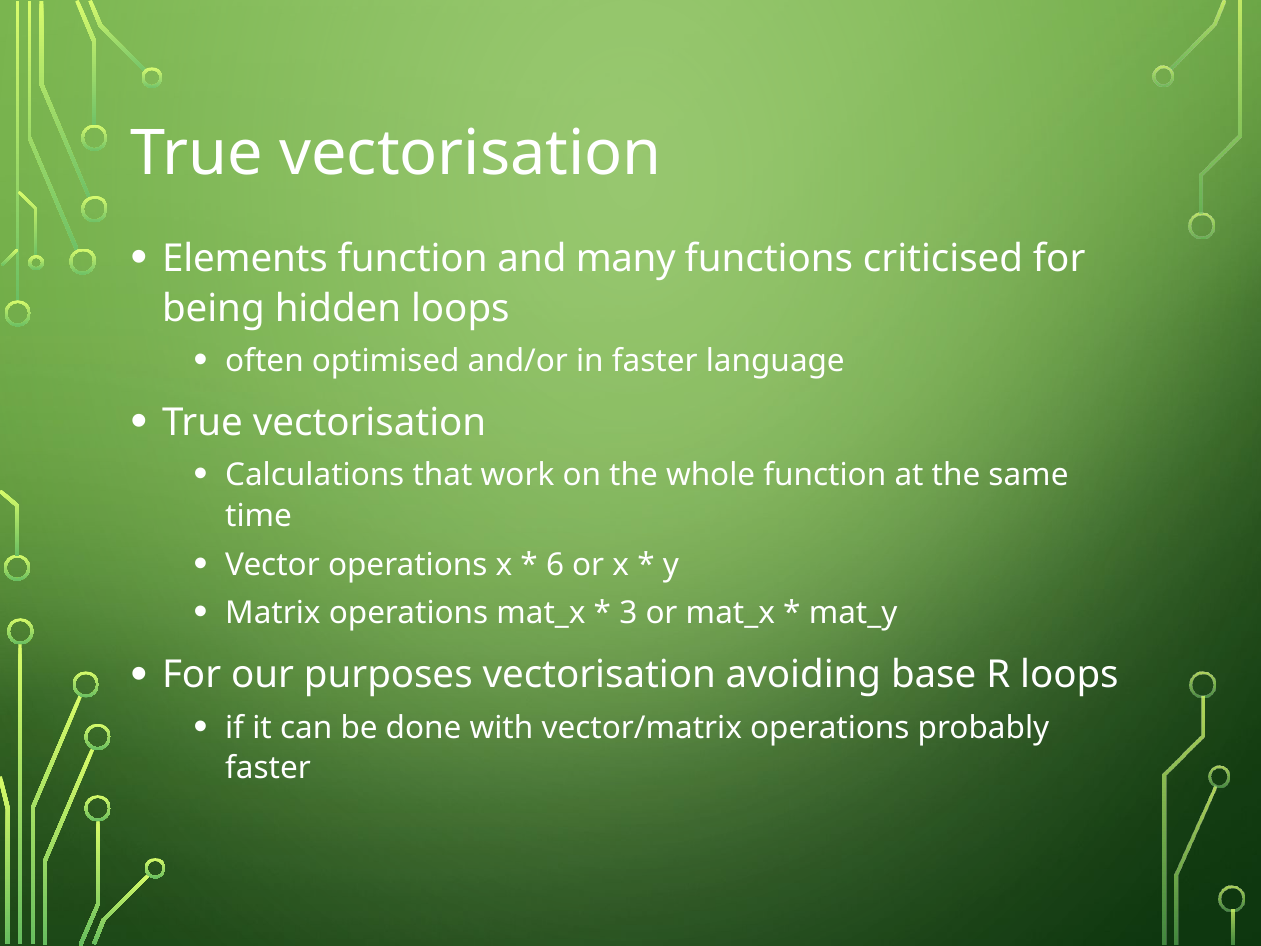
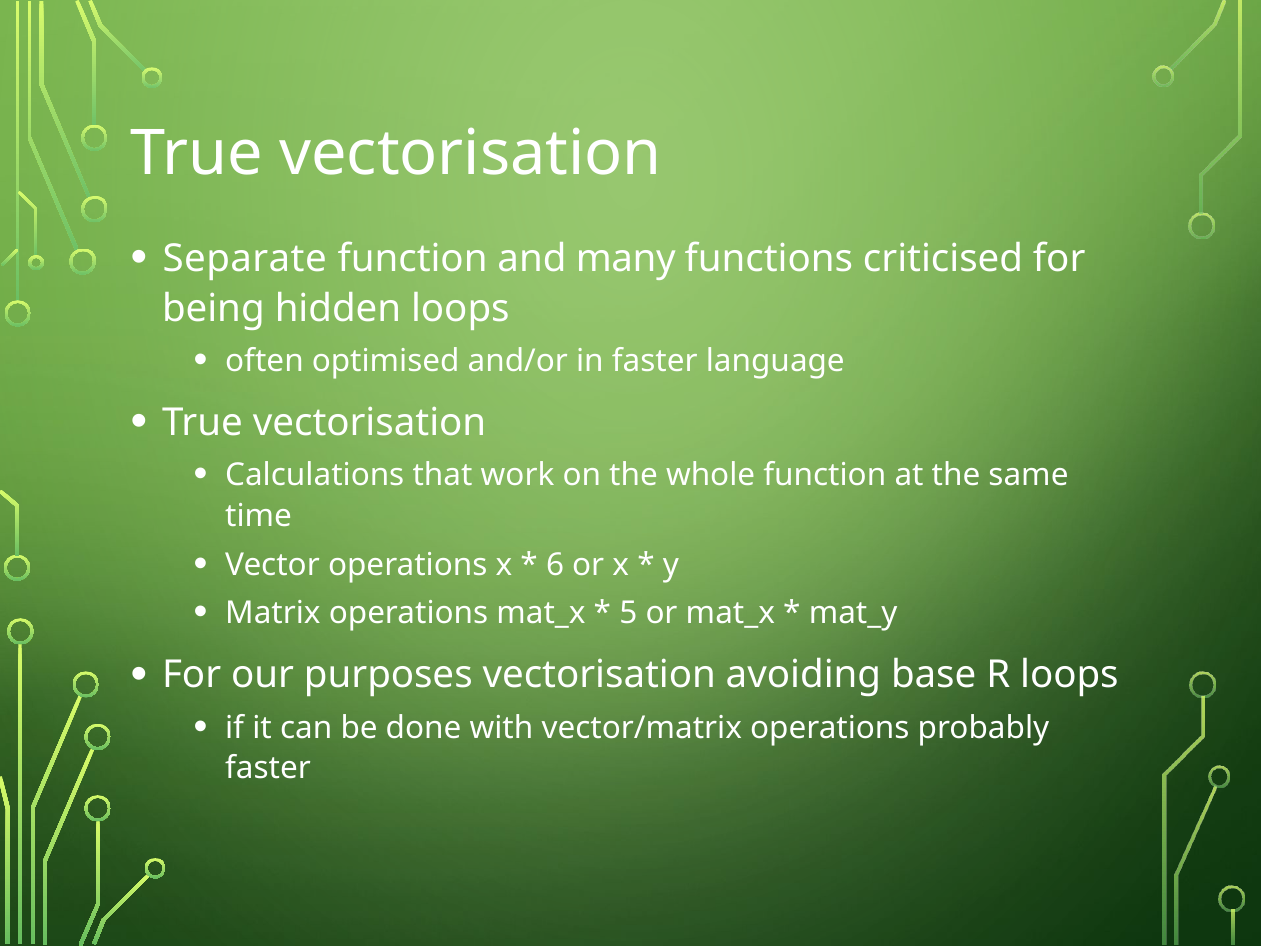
Elements: Elements -> Separate
3: 3 -> 5
